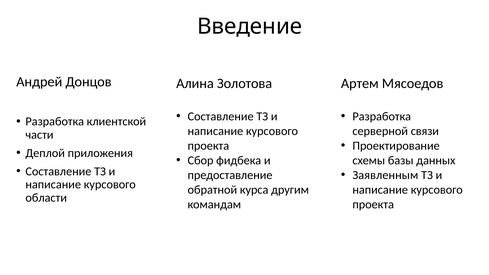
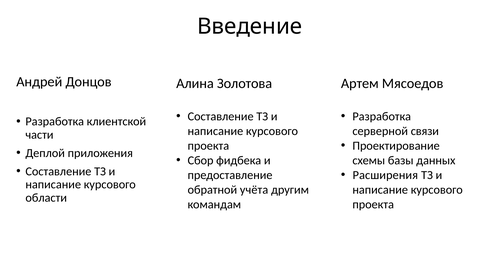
Заявленным: Заявленным -> Расширения
курса: курса -> учёта
